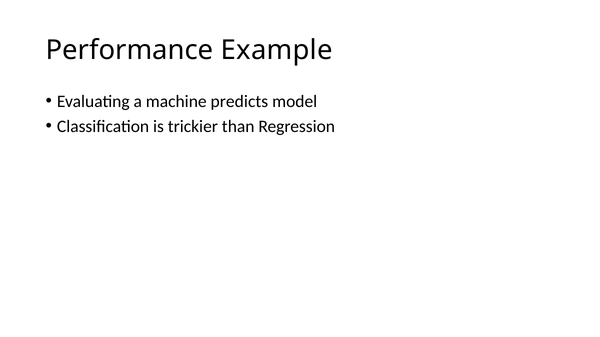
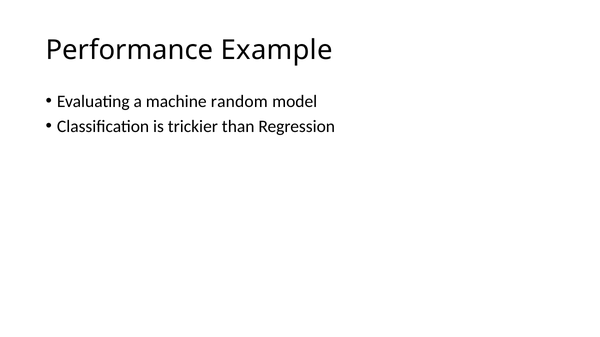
predicts: predicts -> random
